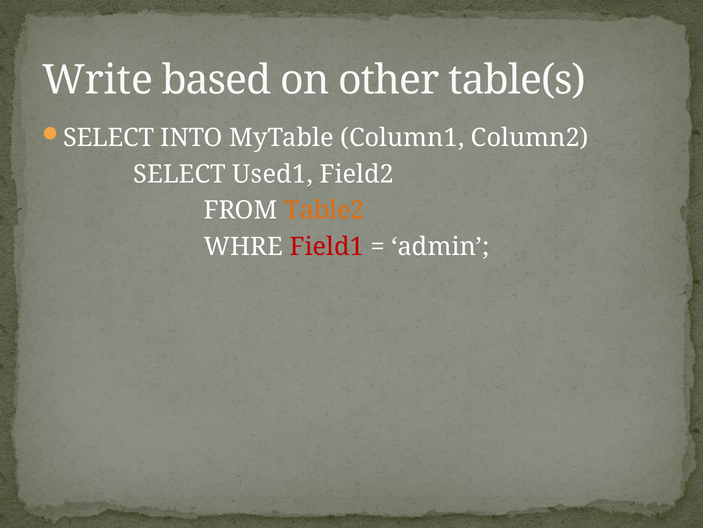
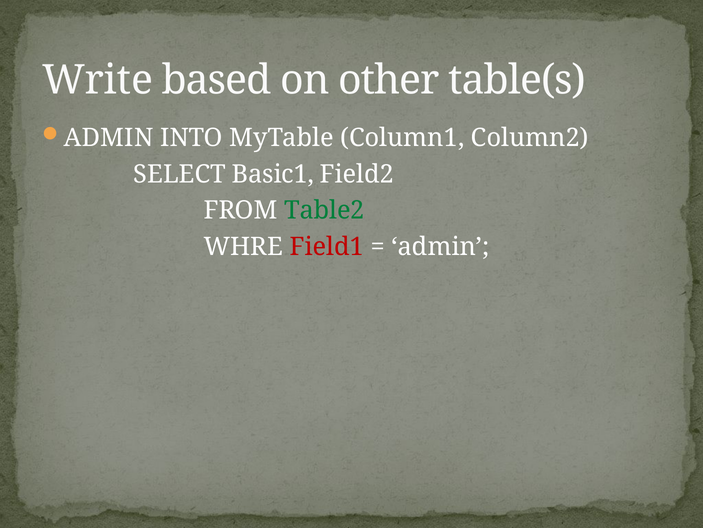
SELECT at (109, 138): SELECT -> ADMIN
Used1: Used1 -> Basic1
Table2 colour: orange -> green
